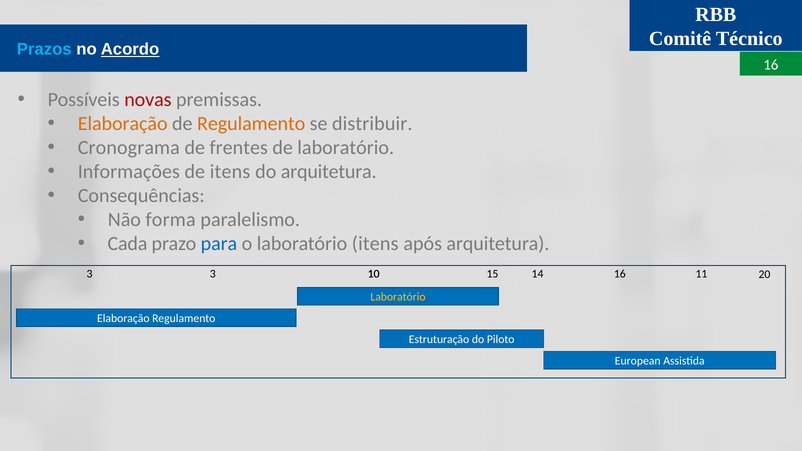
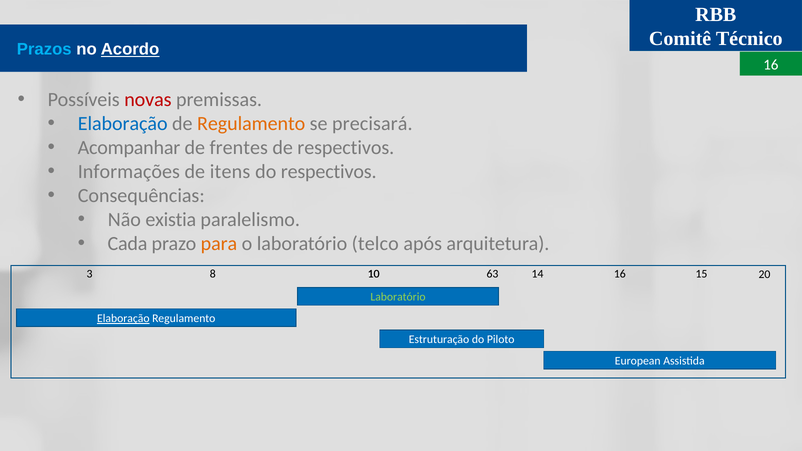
Elaboração at (123, 124) colour: orange -> blue
distribuir: distribuir -> precisará
Cronograma: Cronograma -> Acompanhar
de laboratório: laboratório -> respectivos
do arquitetura: arquitetura -> respectivos
forma: forma -> existia
para colour: blue -> orange
laboratório itens: itens -> telco
3 3: 3 -> 8
11: 11 -> 15
15: 15 -> 63
Laboratório at (398, 297) colour: yellow -> light green
Elaboração at (123, 319) underline: none -> present
